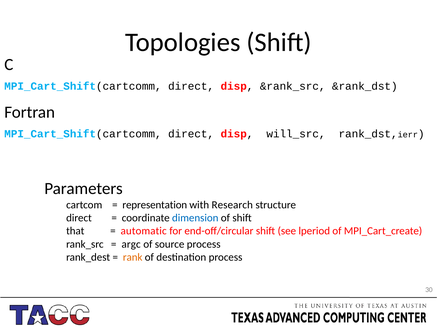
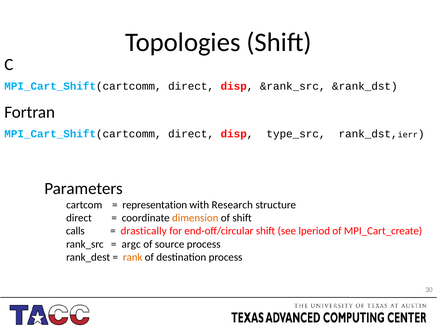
will_src: will_src -> type_src
dimension colour: blue -> orange
that: that -> calls
automatic: automatic -> drastically
